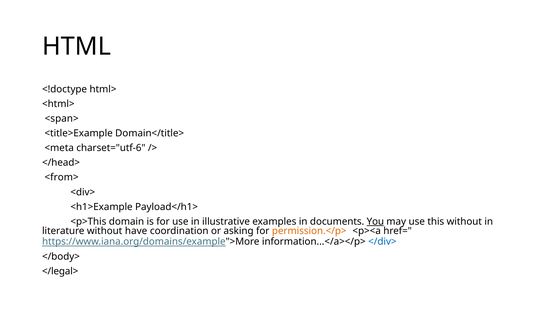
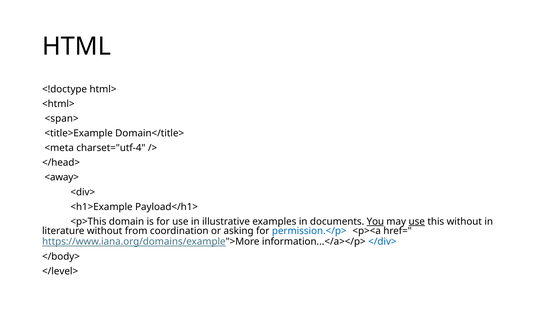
charset="utf-6: charset="utf-6 -> charset="utf-4
<from>: <from> -> <away>
use at (417, 221) underline: none -> present
have: have -> from
permission.</p> colour: orange -> blue
</legal>: </legal> -> </level>
